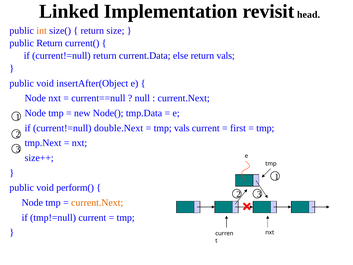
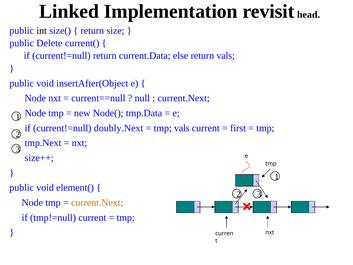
int colour: orange -> black
public Return: Return -> Delete
double.Next: double.Next -> doubly.Next
perform(: perform( -> element(
